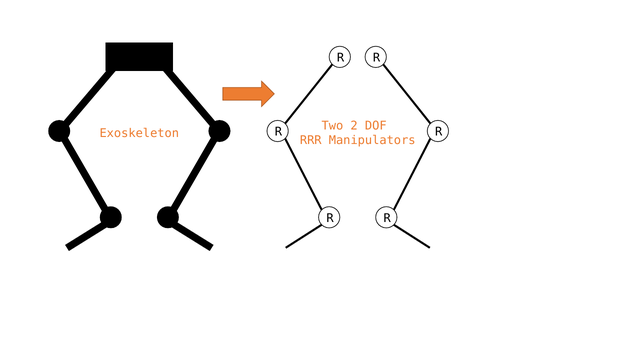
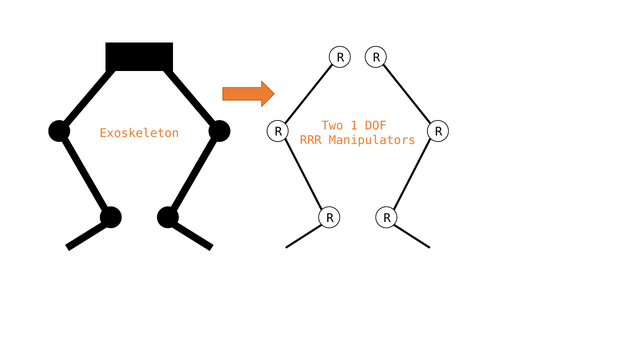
2: 2 -> 1
